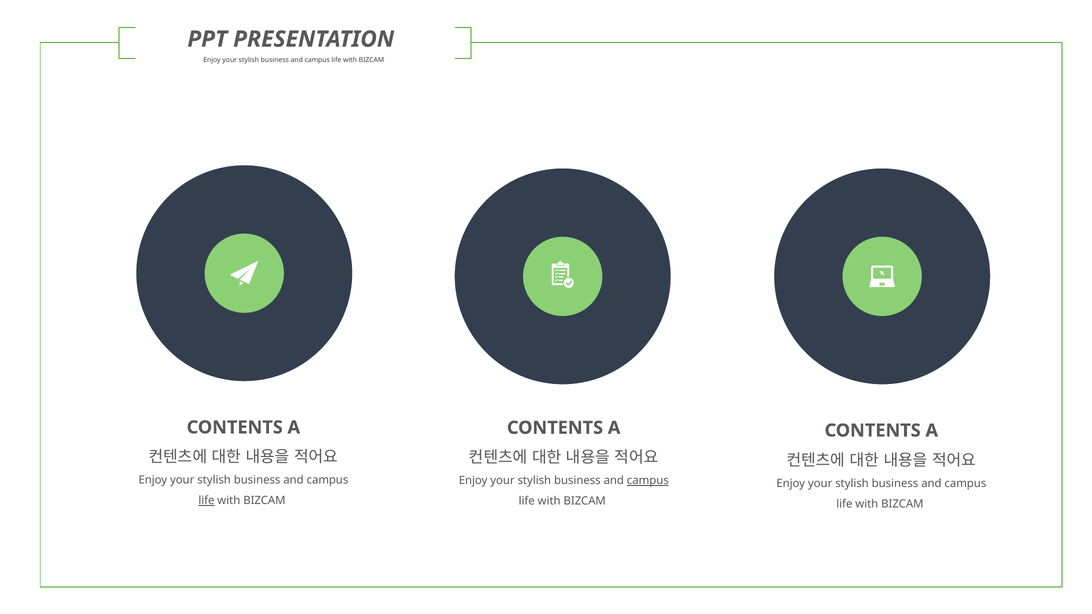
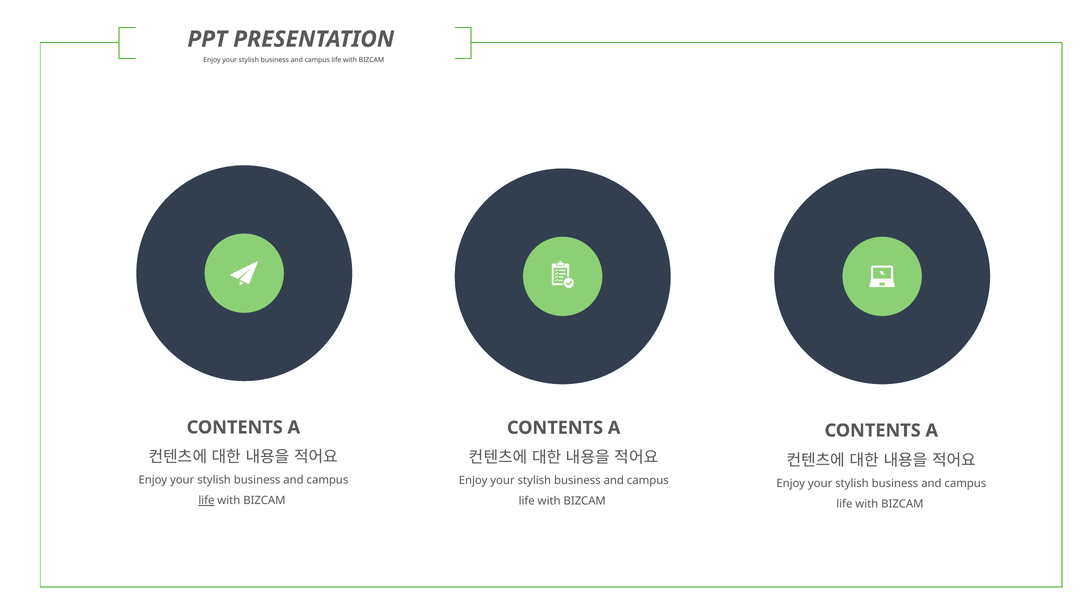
campus at (648, 481) underline: present -> none
